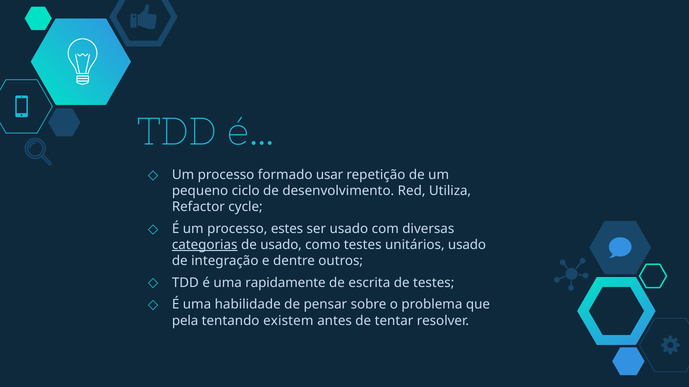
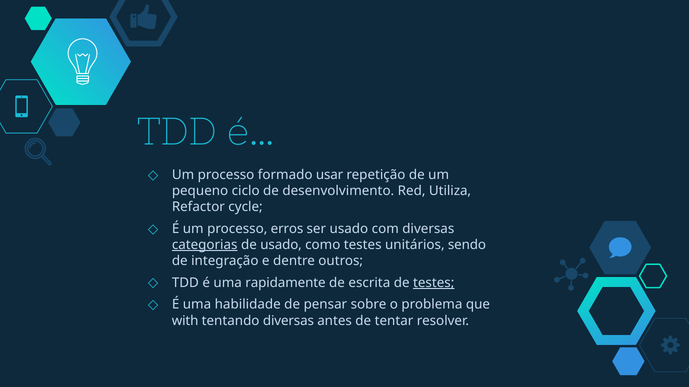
estes: estes -> erros
unitários usado: usado -> sendo
testes at (434, 283) underline: none -> present
pela: pela -> with
tentando existem: existem -> diversas
